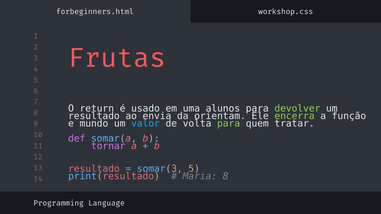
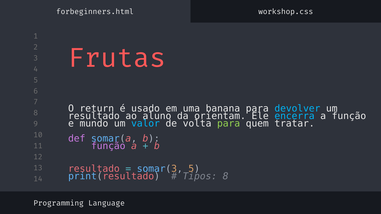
alunos: alunos -> banana
devolver colour: light green -> light blue
envia: envia -> aluno
encerra colour: light green -> light blue
tornar at (108, 146): tornar -> função
Maria: Maria -> Tipos
